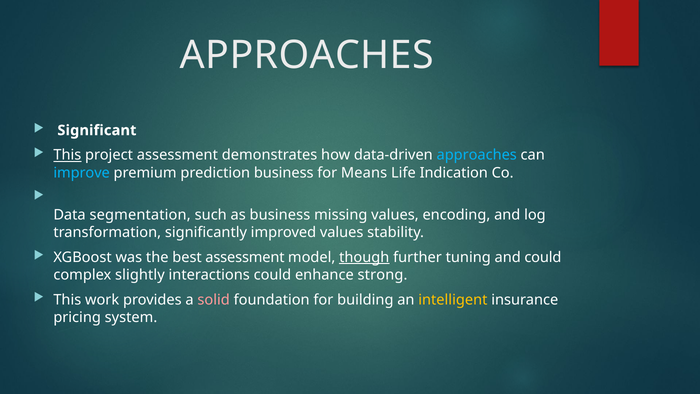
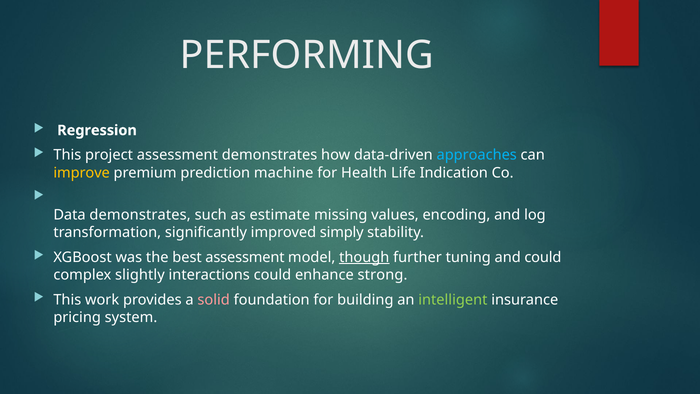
APPROACHES at (307, 55): APPROACHES -> PERFORMING
Significant: Significant -> Regression
This at (67, 155) underline: present -> none
improve colour: light blue -> yellow
prediction business: business -> machine
Means: Means -> Health
Data segmentation: segmentation -> demonstrates
as business: business -> estimate
improved values: values -> simply
intelligent colour: yellow -> light green
